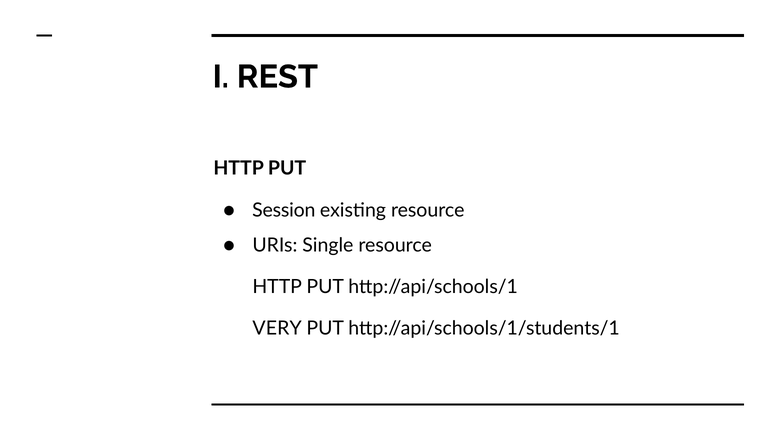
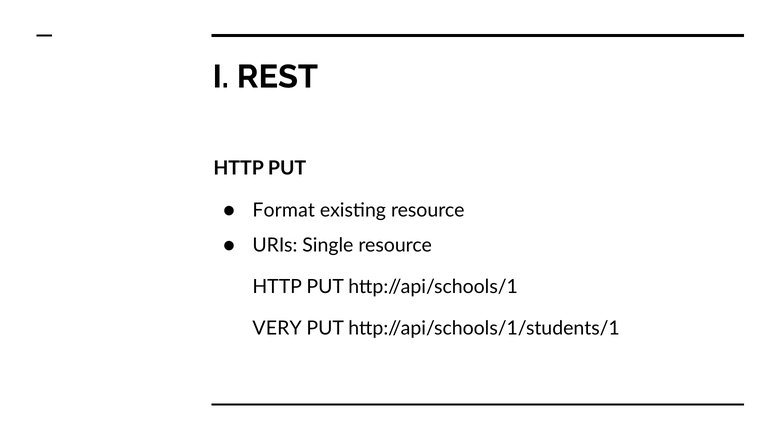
Session: Session -> Format
